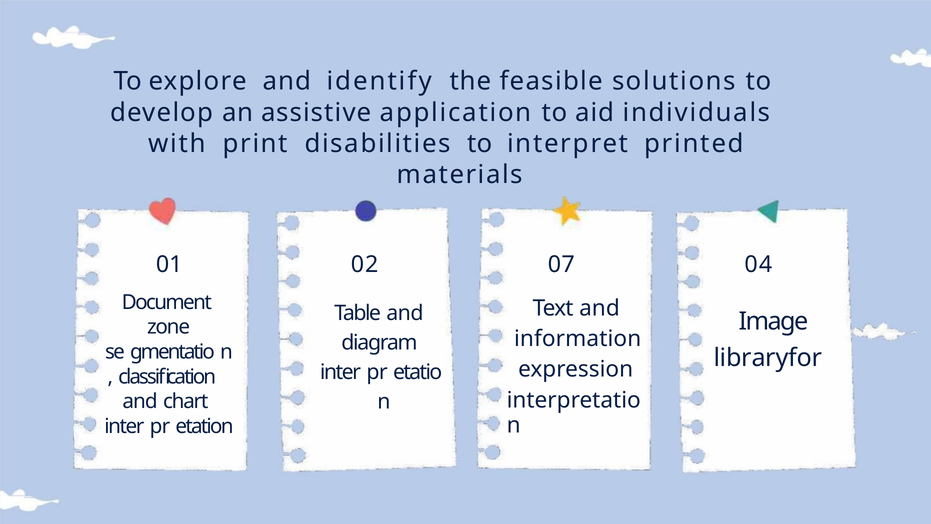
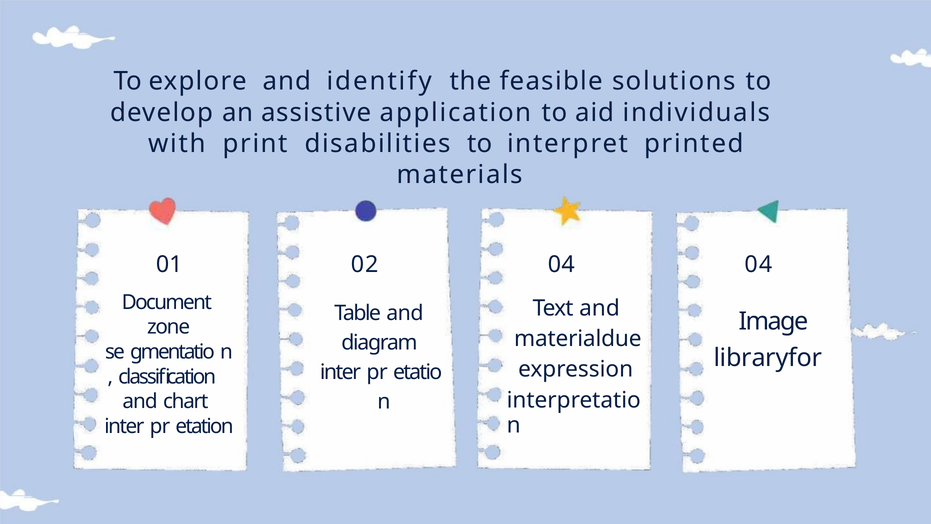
02 07: 07 -> 04
information: information -> materialdue
